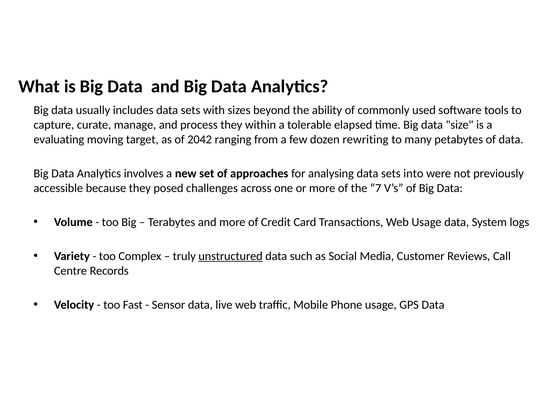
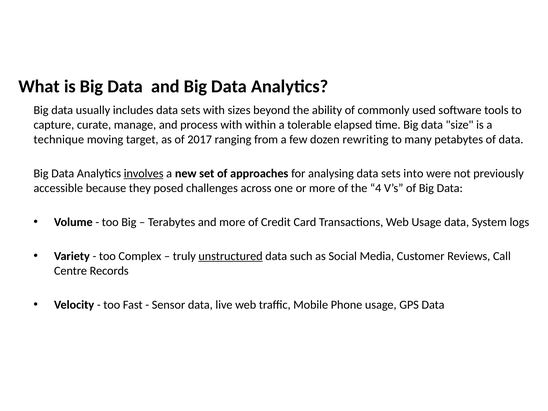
process they: they -> with
evaluating: evaluating -> technique
2042: 2042 -> 2017
involves underline: none -> present
7: 7 -> 4
